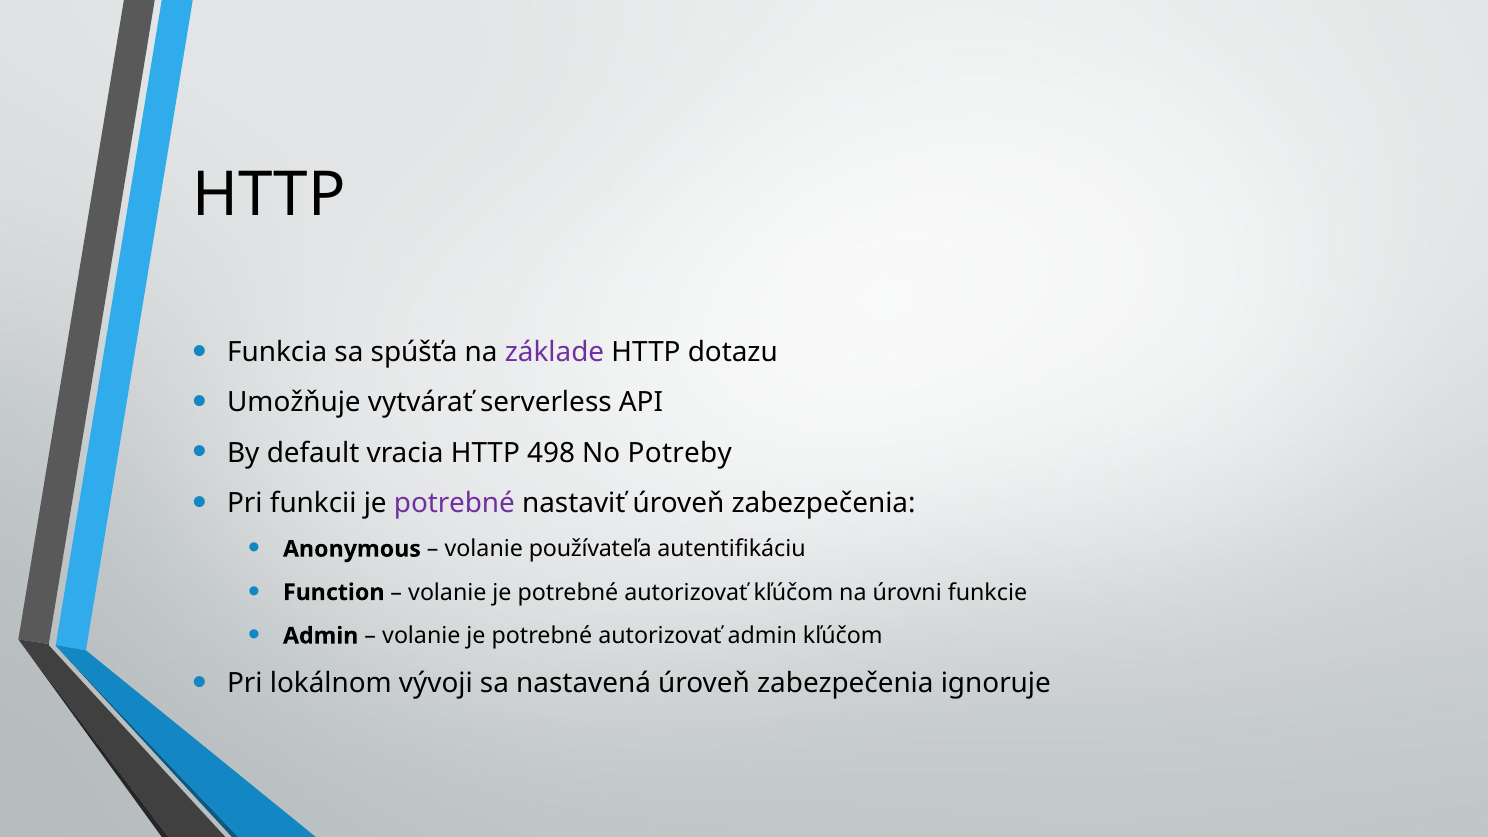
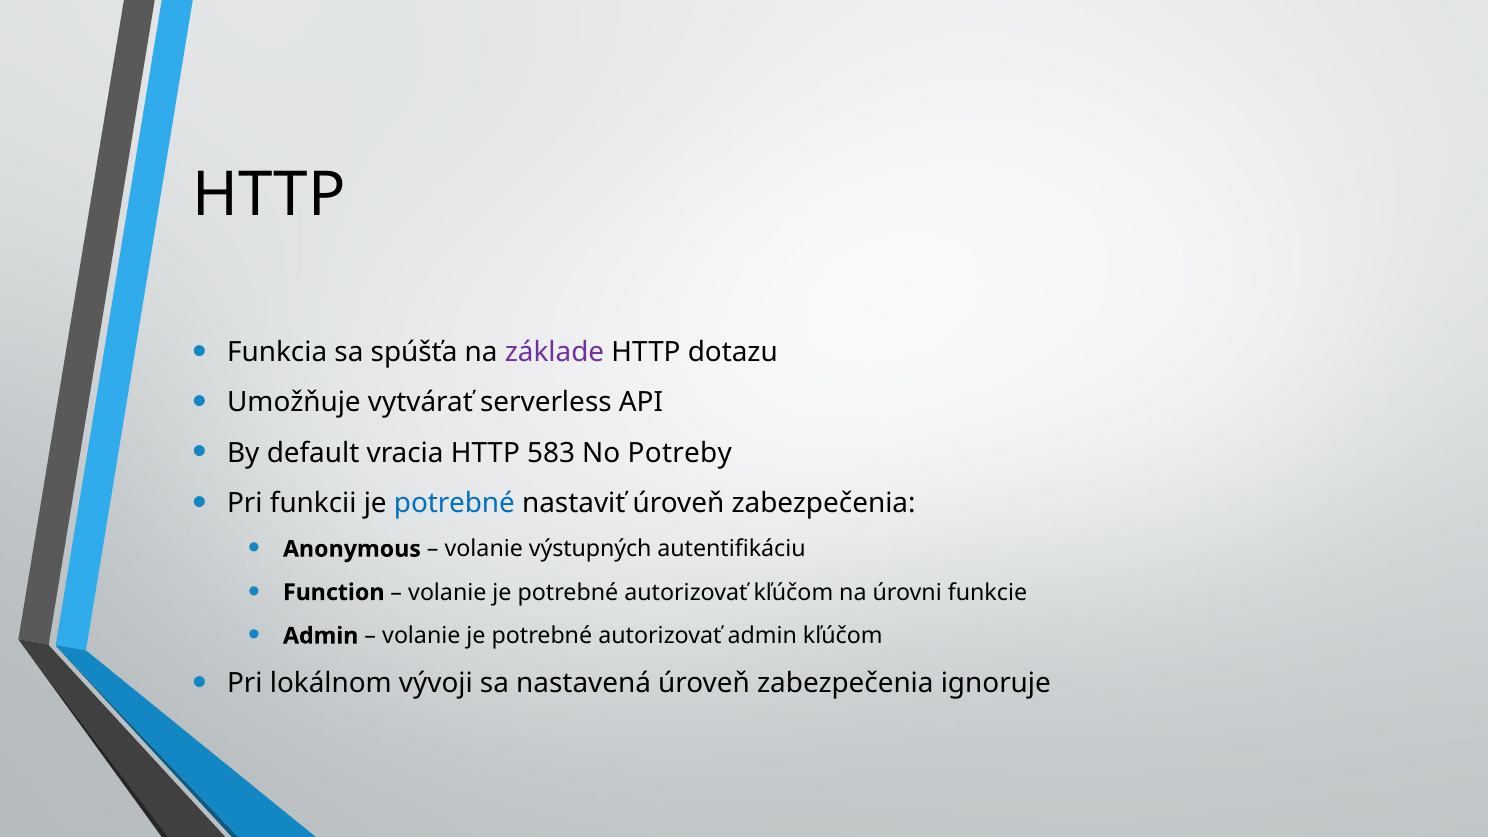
498: 498 -> 583
potrebné at (454, 503) colour: purple -> blue
používateľa: používateľa -> výstupných
